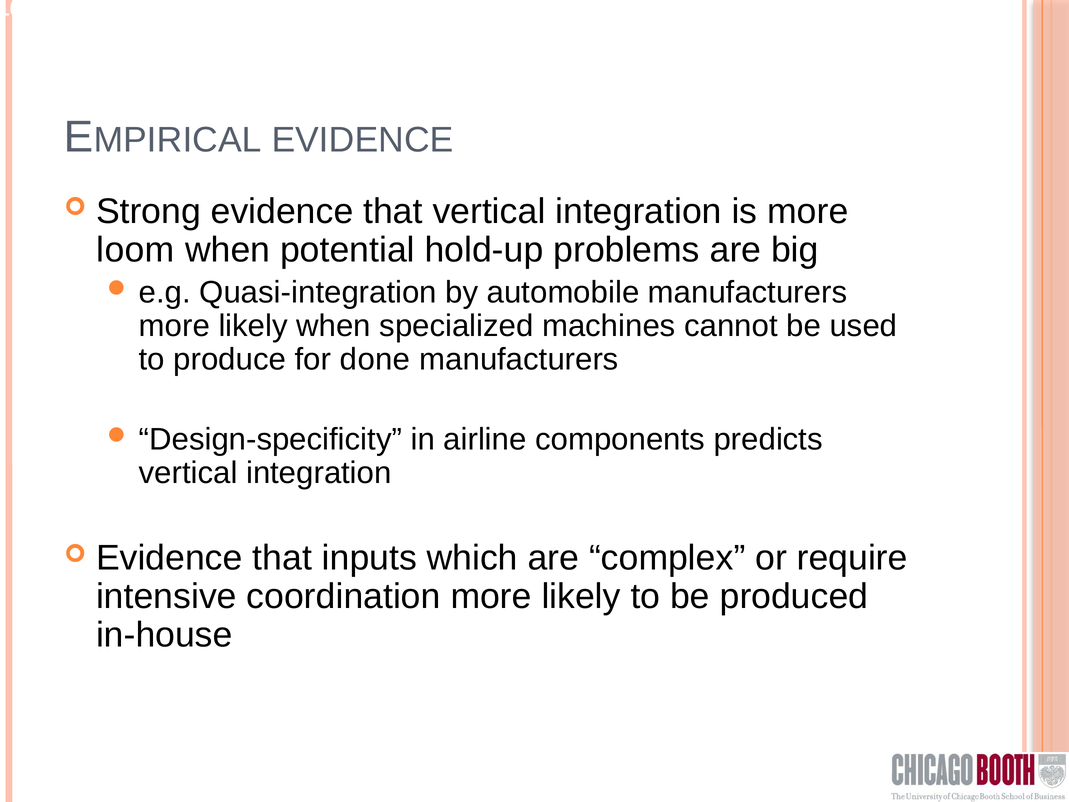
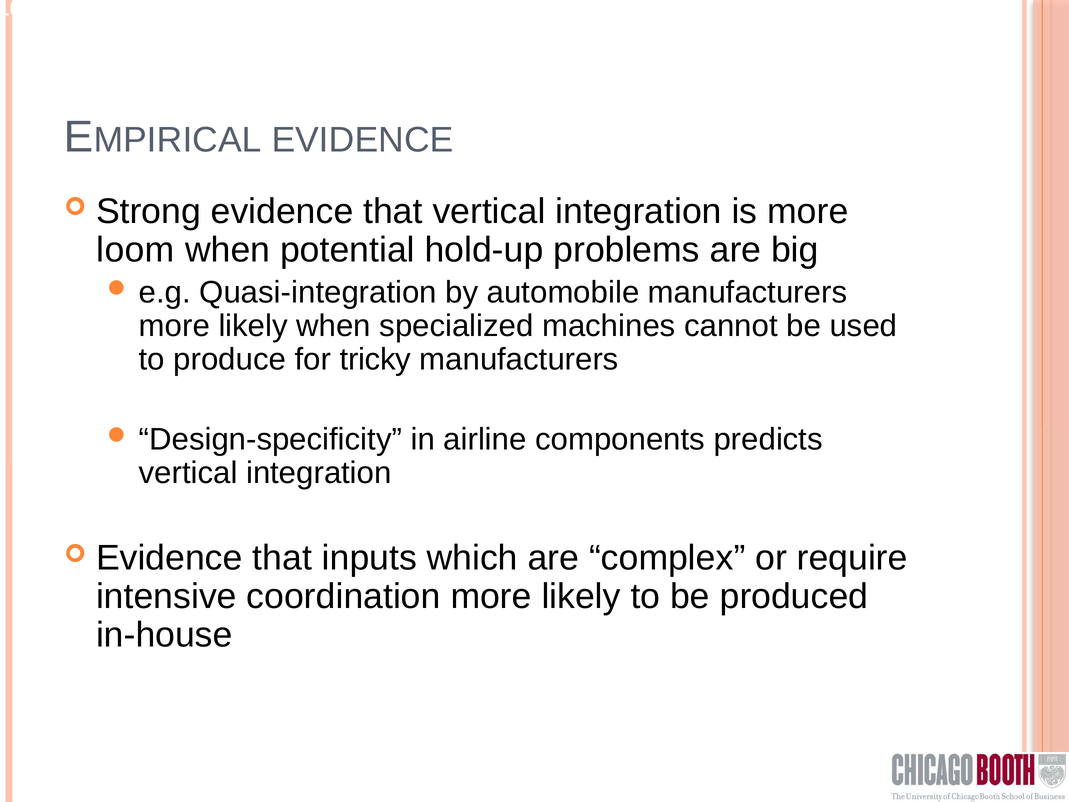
done: done -> tricky
